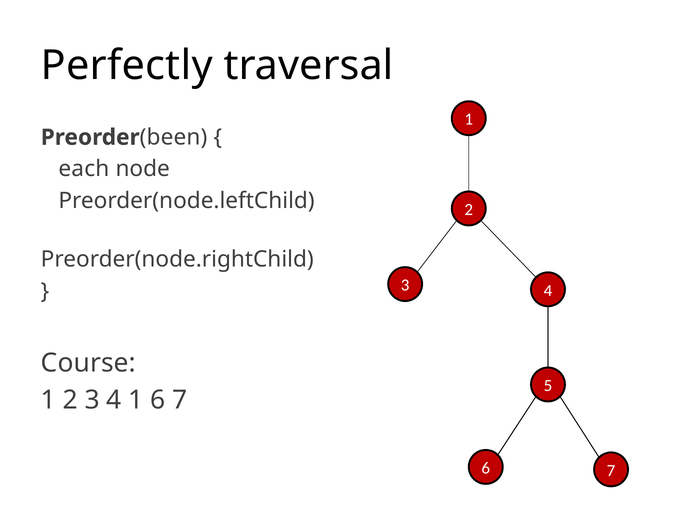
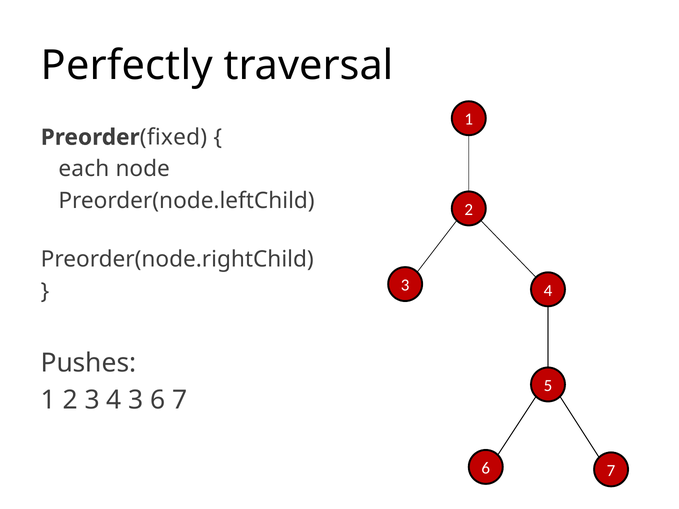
been: been -> fixed
Course: Course -> Pushes
4 1: 1 -> 3
